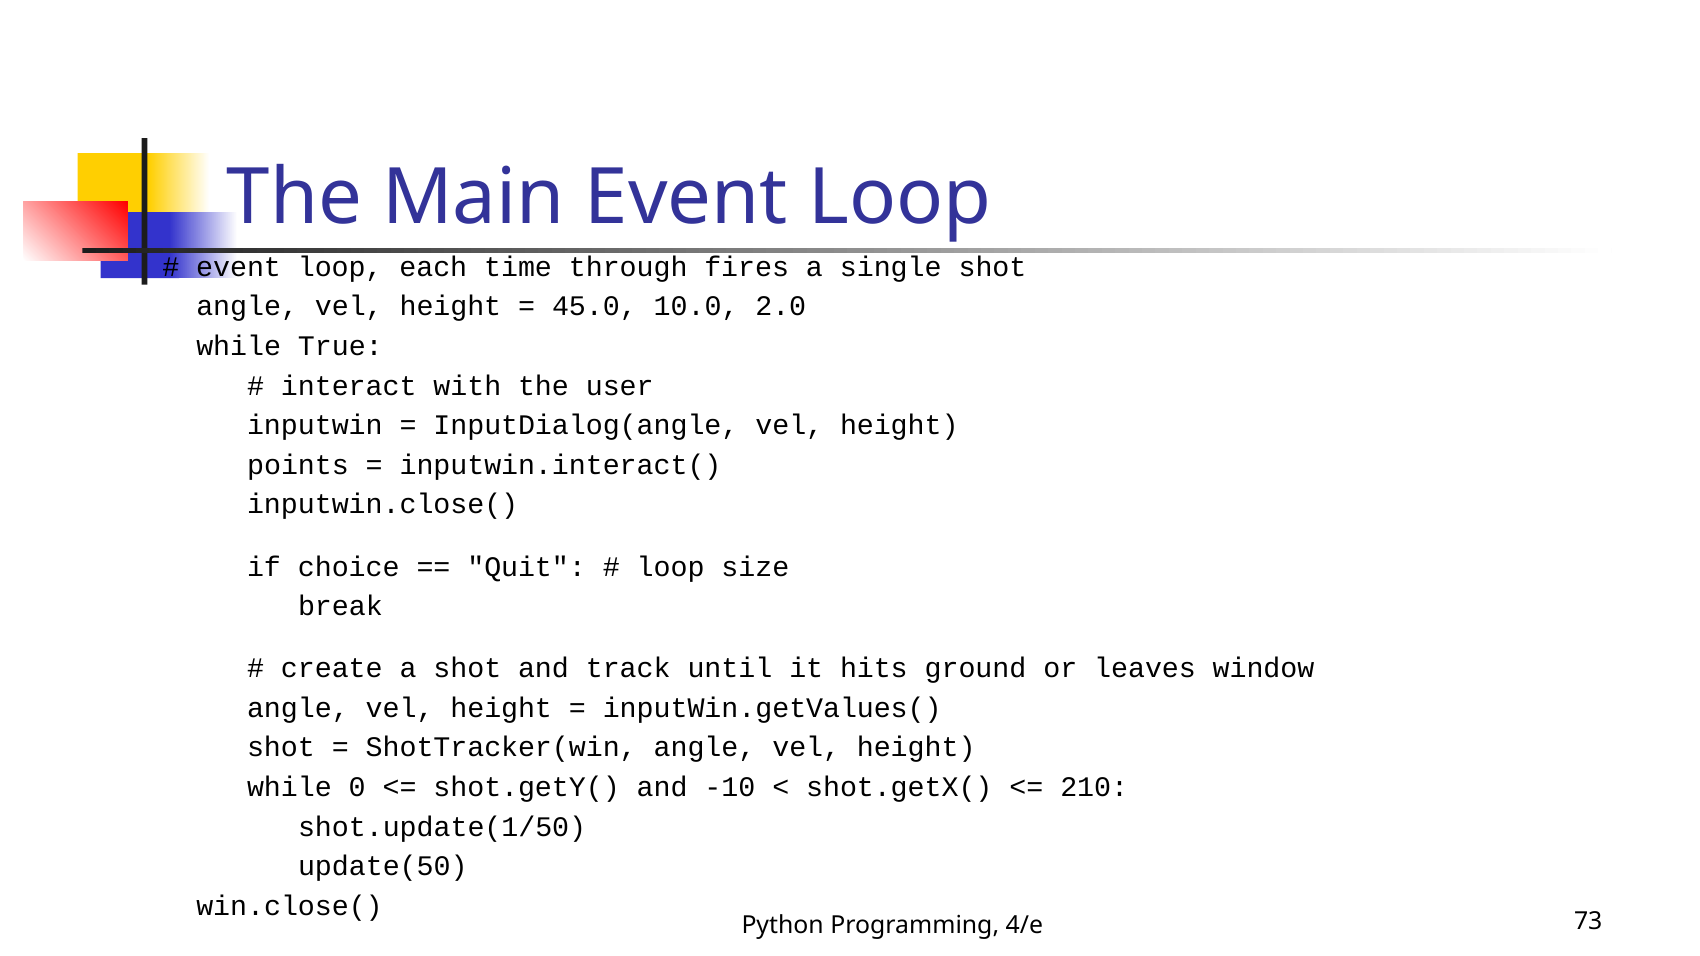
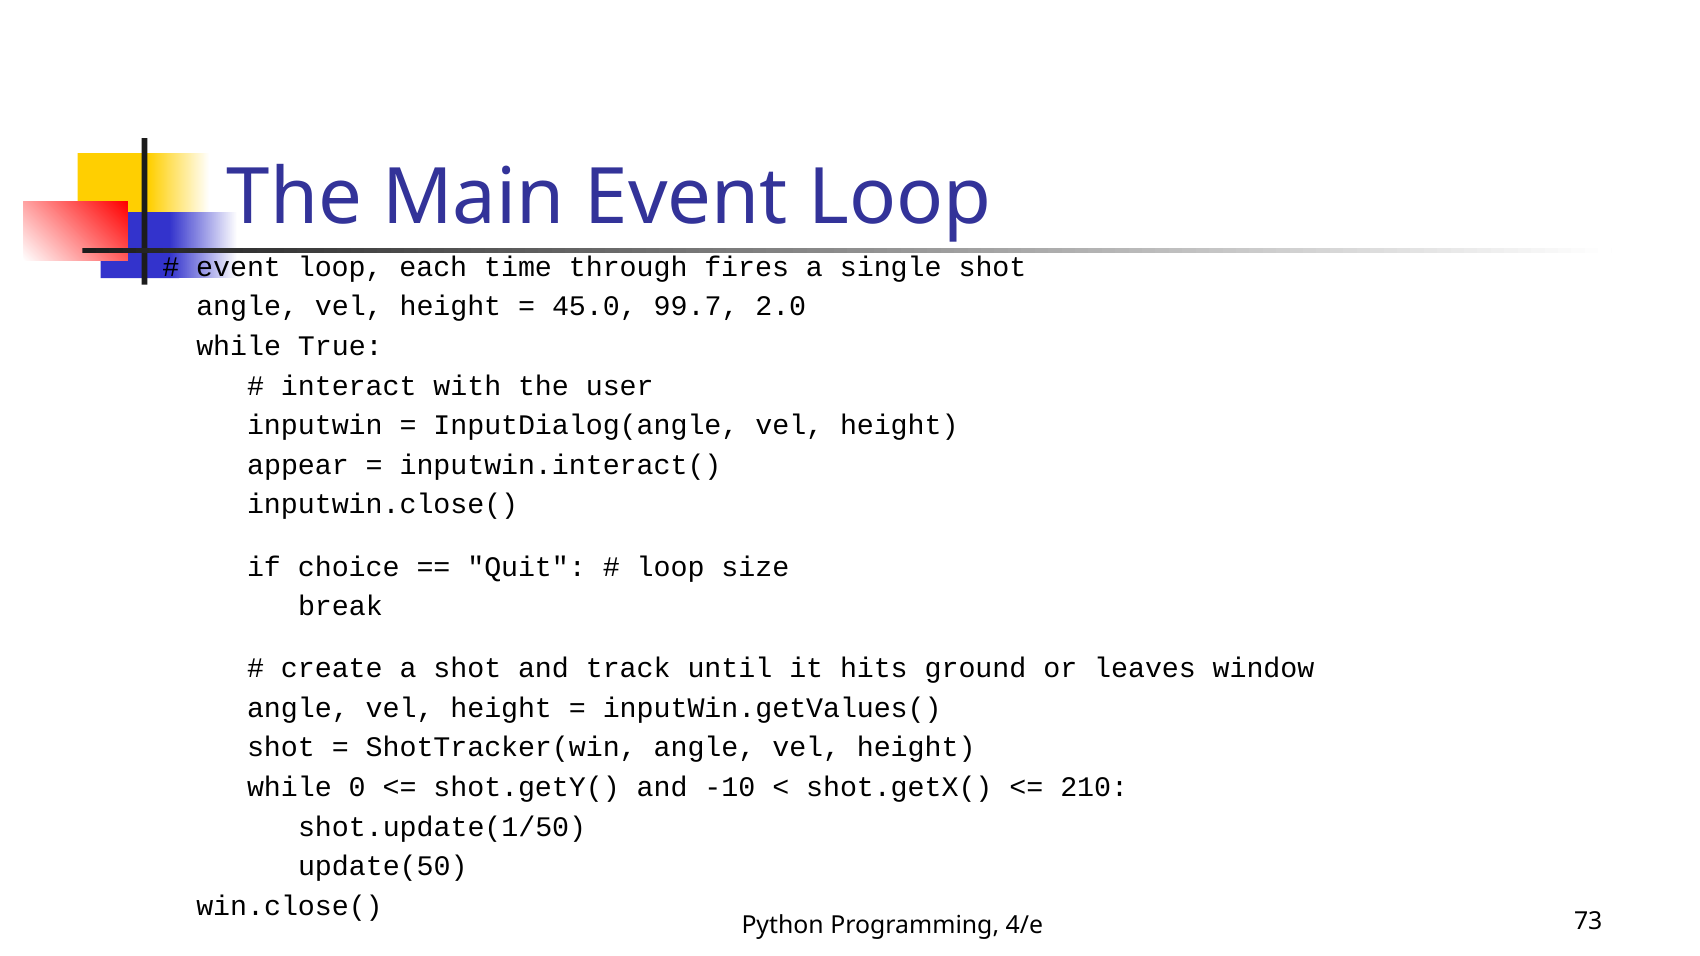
10.0: 10.0 -> 99.7
points: points -> appear
